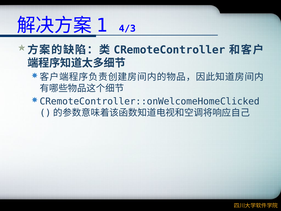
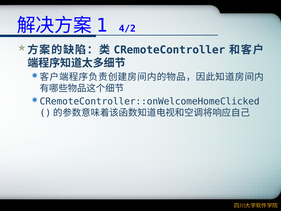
4/3: 4/3 -> 4/2
